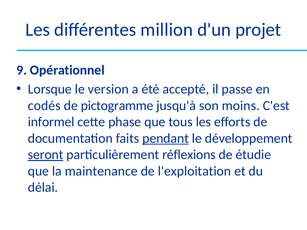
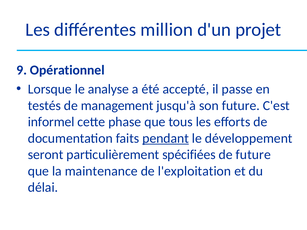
version: version -> analyse
codés: codés -> testés
pictogramme: pictogramme -> management
son moins: moins -> future
seront underline: present -> none
réflexions: réflexions -> spécifiées
de étudie: étudie -> future
